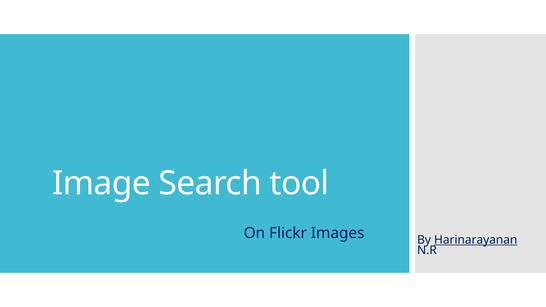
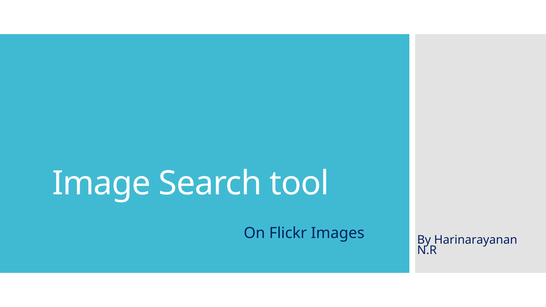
Harinarayanan underline: present -> none
